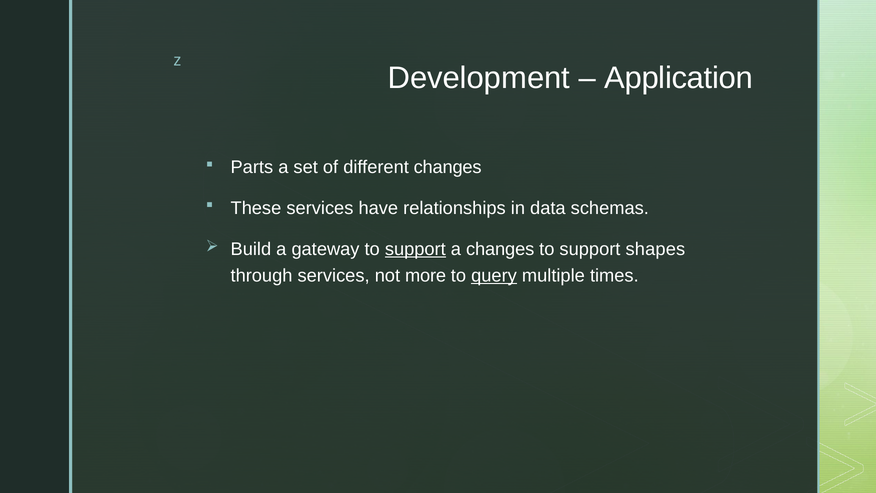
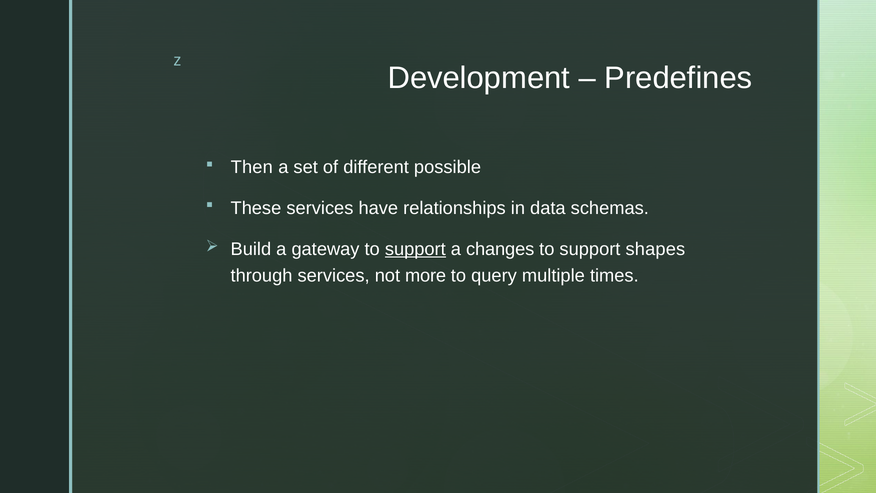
Application: Application -> Predefines
Parts: Parts -> Then
different changes: changes -> possible
query underline: present -> none
